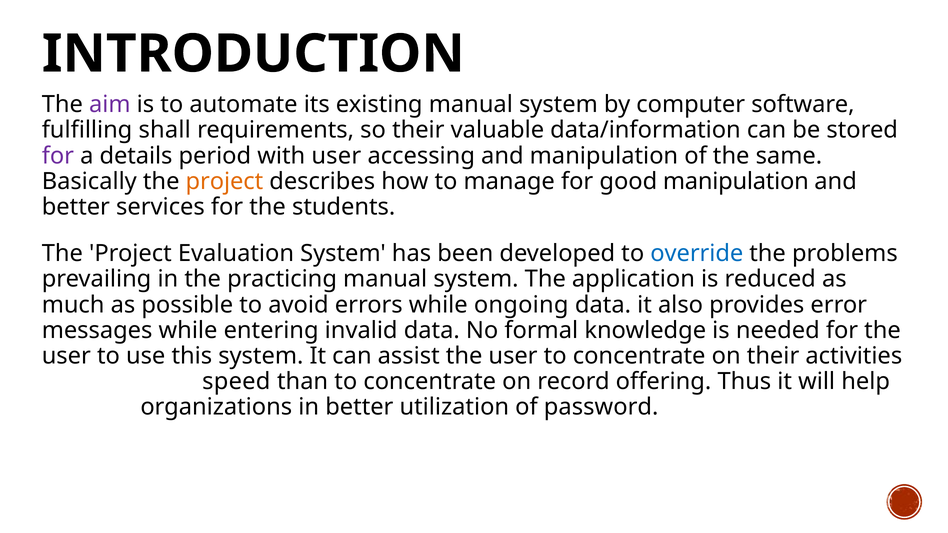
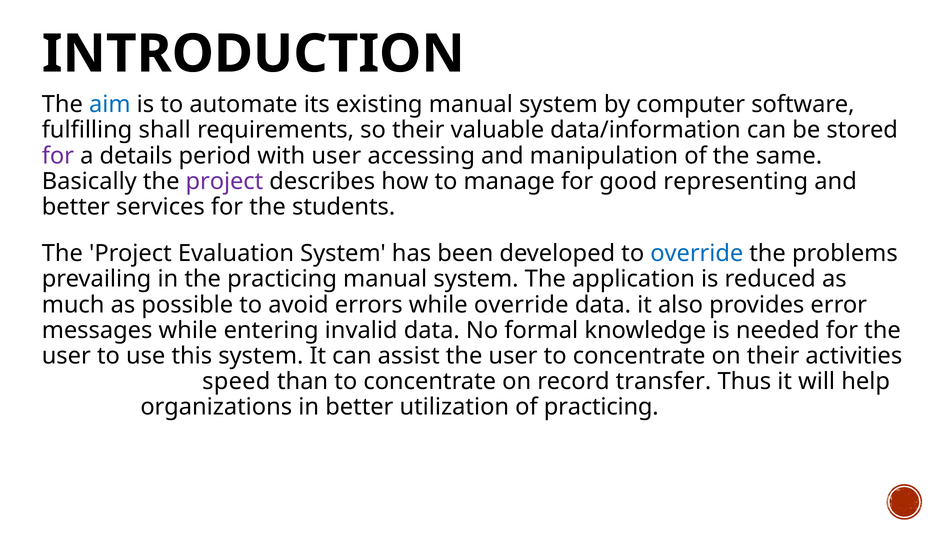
aim colour: purple -> blue
project at (224, 181) colour: orange -> purple
good manipulation: manipulation -> representing
while ongoing: ongoing -> override
offering: offering -> transfer
of password: password -> practicing
